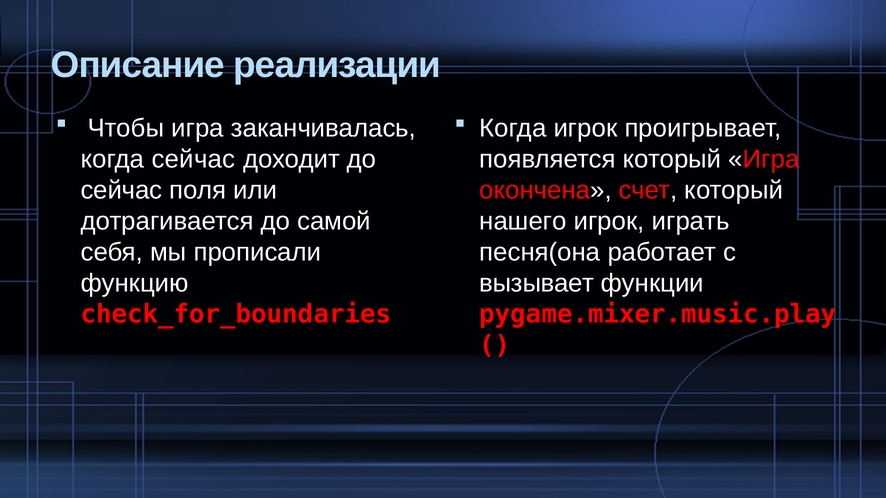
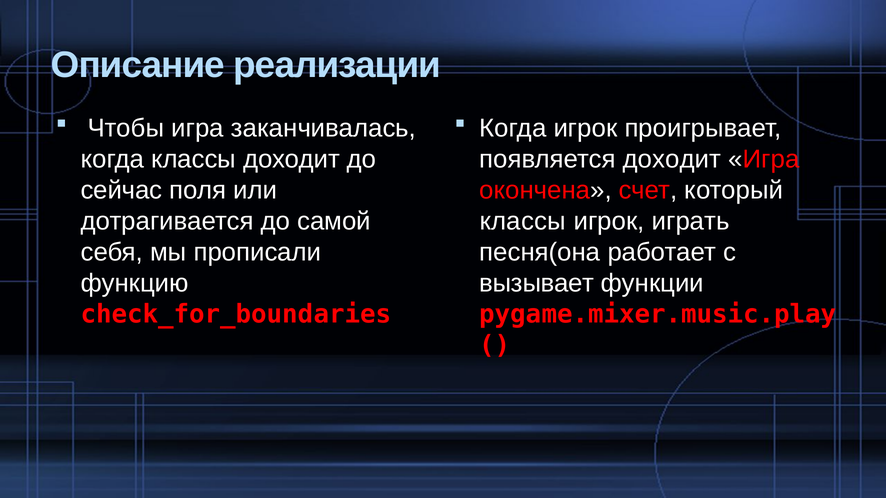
когда сейчас: сейчас -> классы
появляется который: который -> доходит
нашего at (523, 221): нашего -> классы
